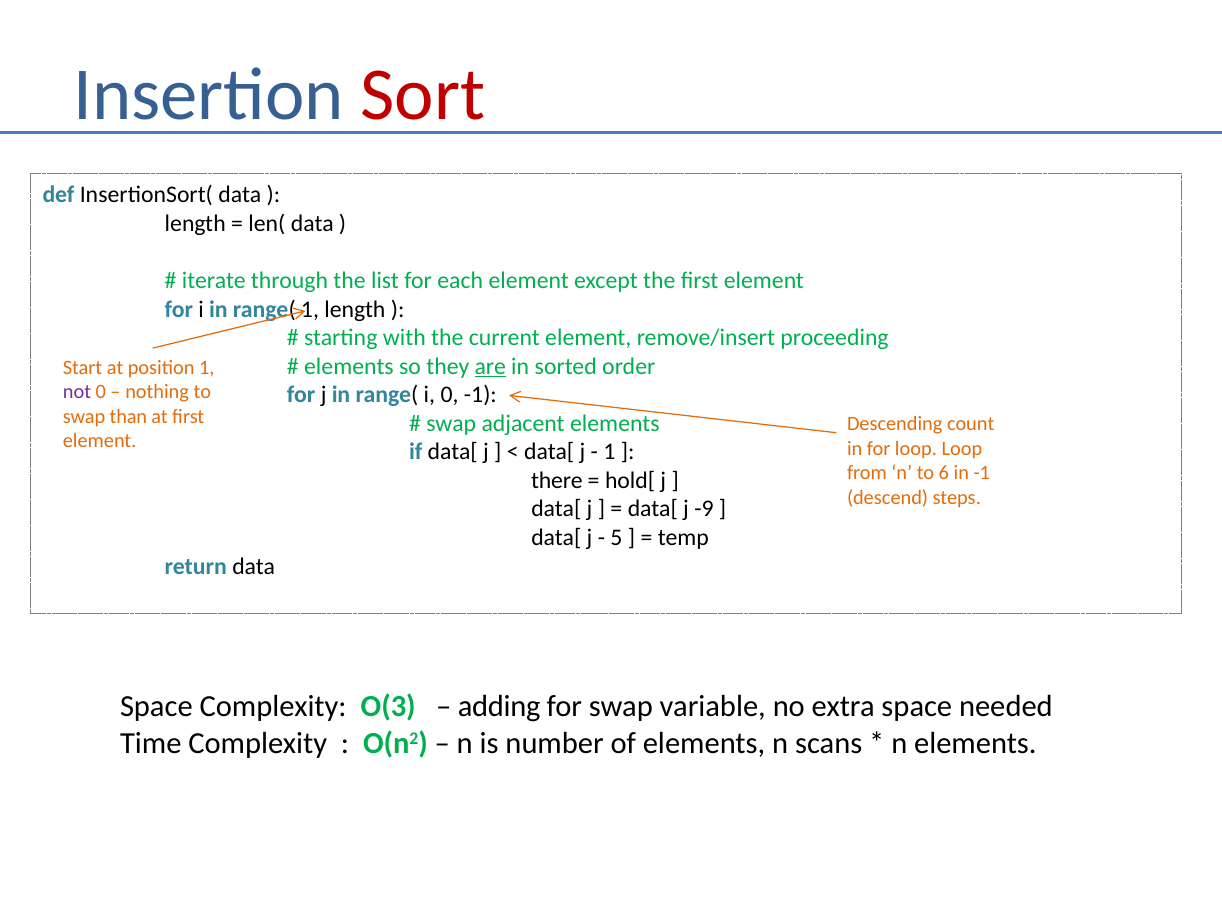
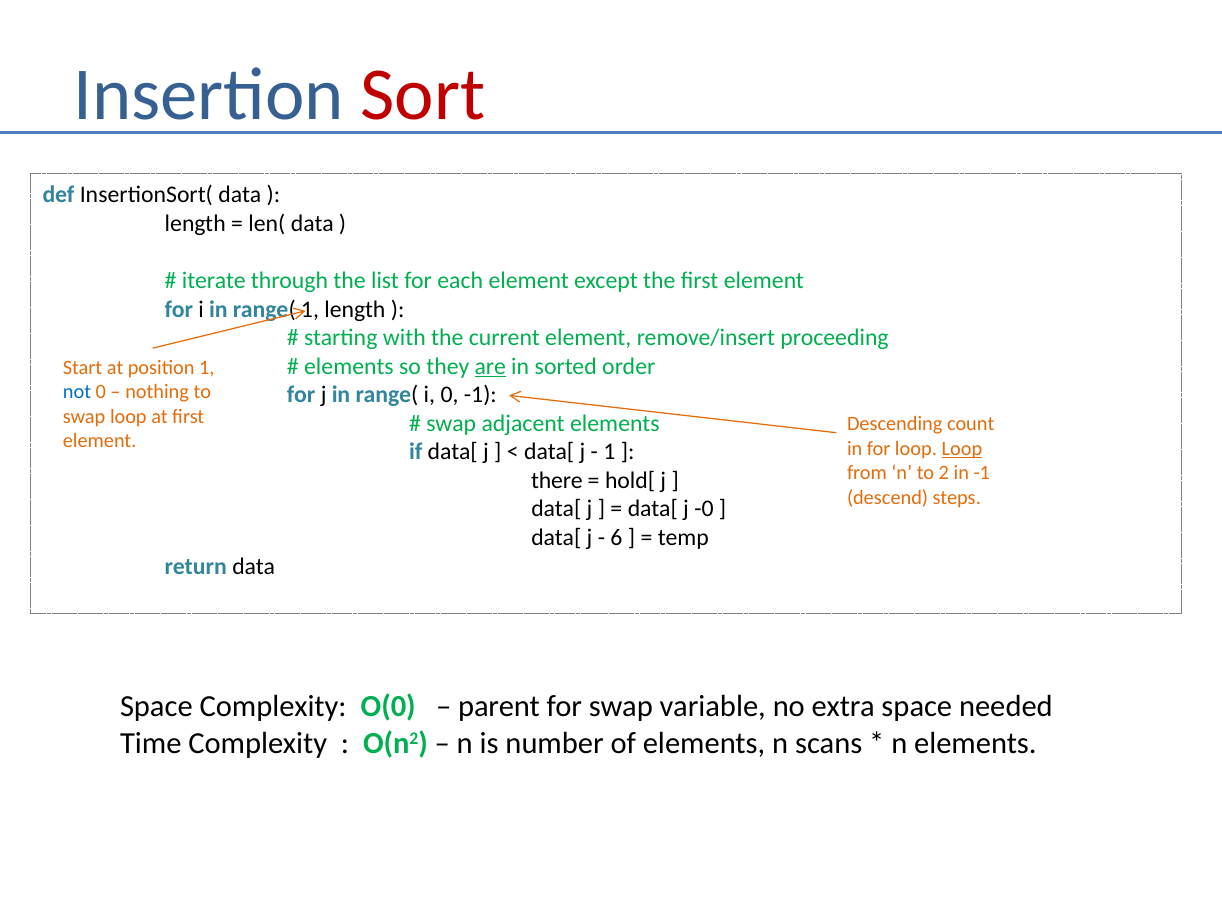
not colour: purple -> blue
swap than: than -> loop
Loop at (962, 448) underline: none -> present
6: 6 -> 2
-9: -9 -> -0
5: 5 -> 6
O(3: O(3 -> O(0
adding: adding -> parent
